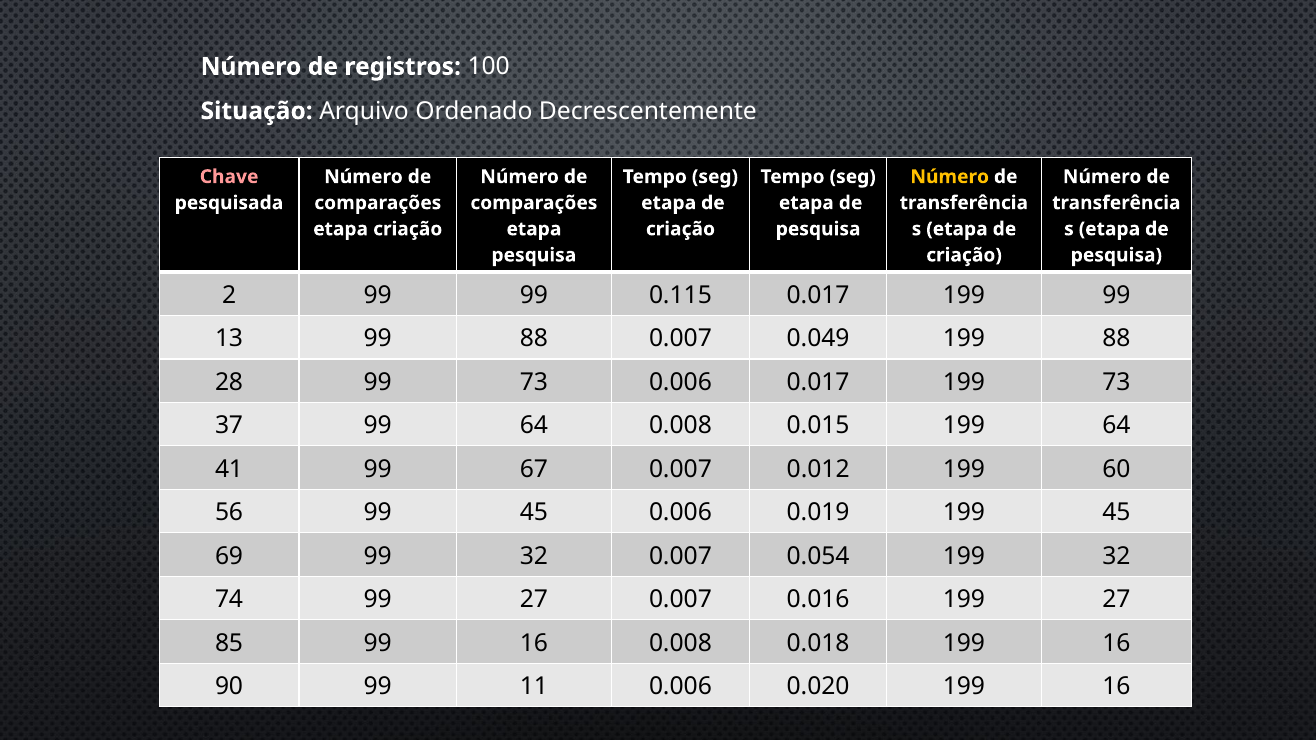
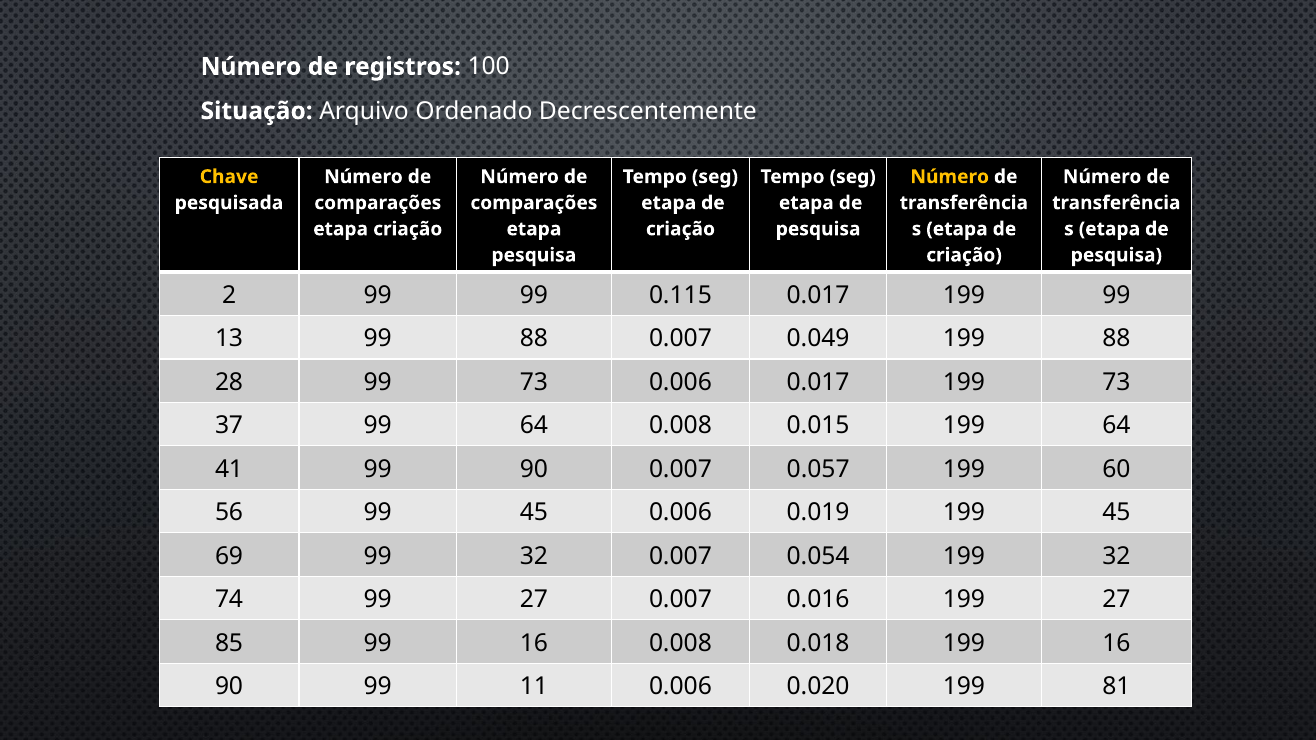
Chave colour: pink -> yellow
99 67: 67 -> 90
0.012: 0.012 -> 0.057
0.020 199 16: 16 -> 81
